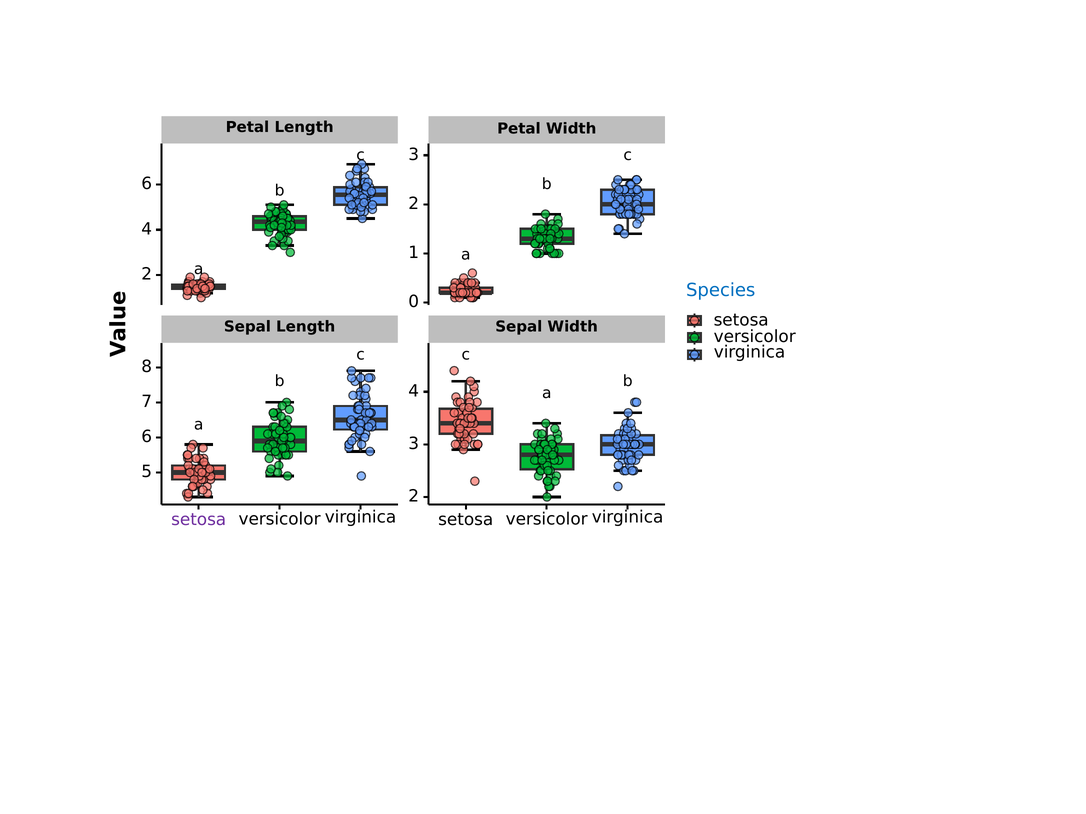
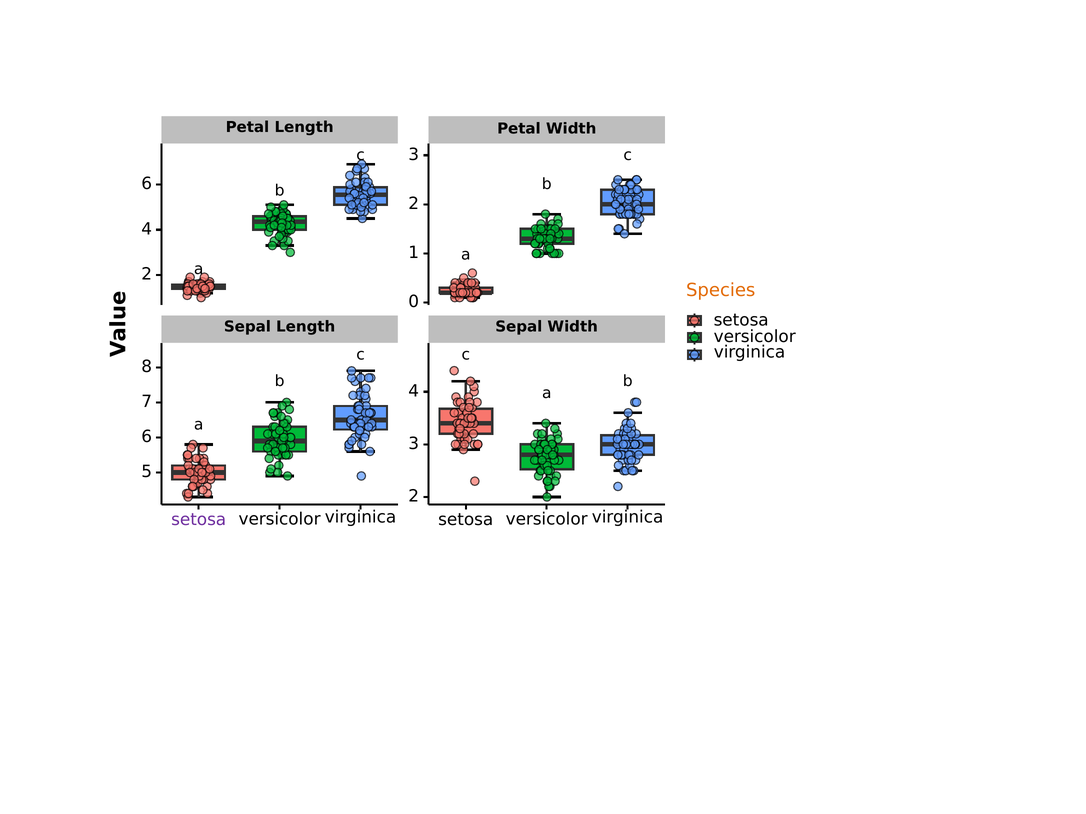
Species colour: blue -> orange
